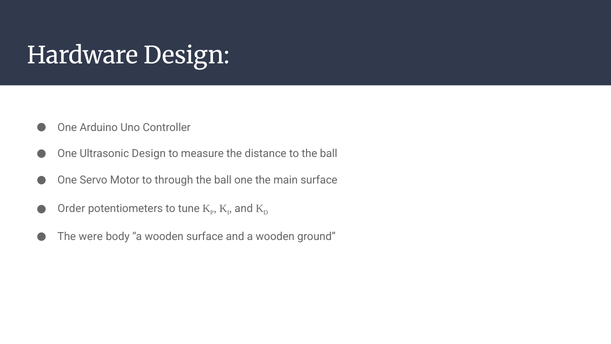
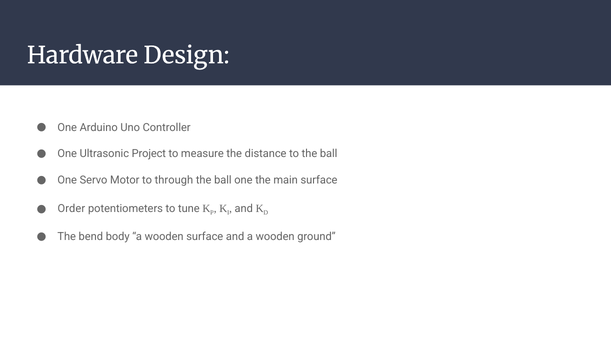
Ultrasonic Design: Design -> Project
were: were -> bend
